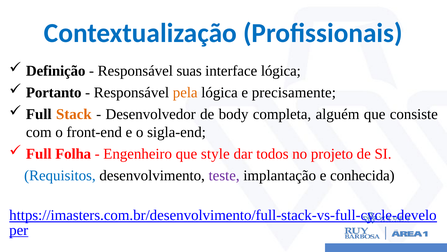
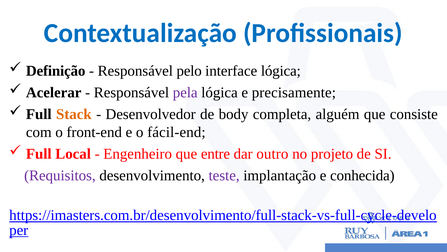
suas: suas -> pelo
Portanto: Portanto -> Acelerar
pela colour: orange -> purple
sigla-end: sigla-end -> fácil-end
Folha: Folha -> Local
style: style -> entre
todos: todos -> outro
Requisitos colour: blue -> purple
